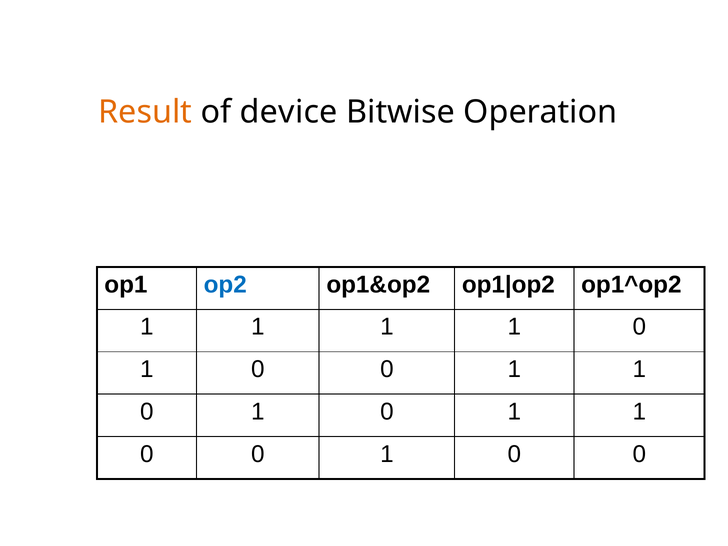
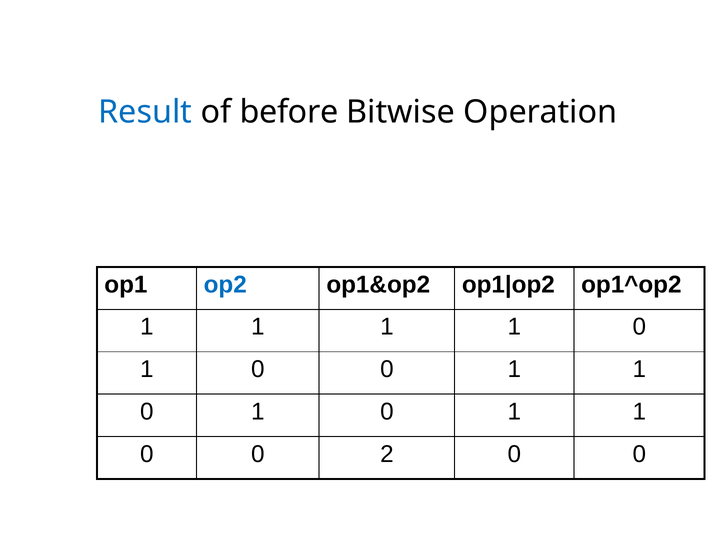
Result colour: orange -> blue
device: device -> before
1 at (387, 454): 1 -> 2
